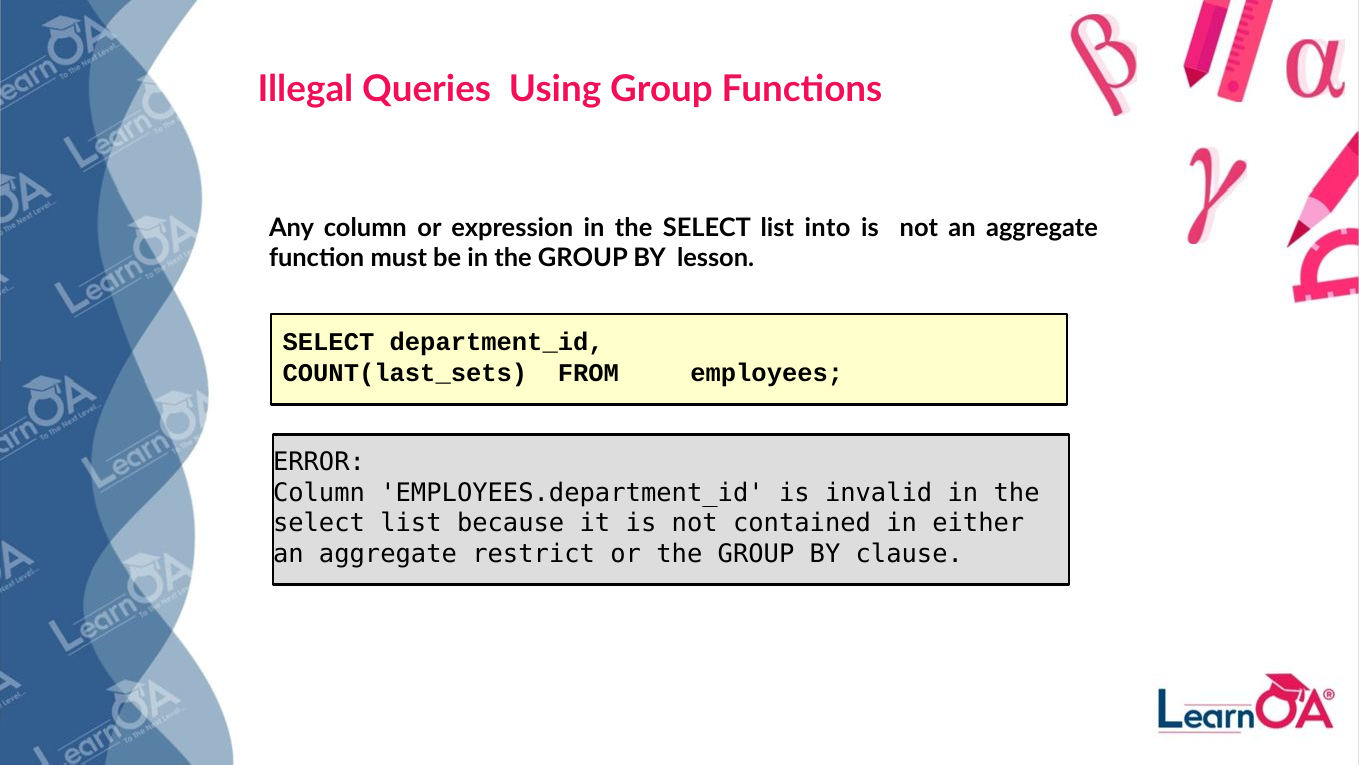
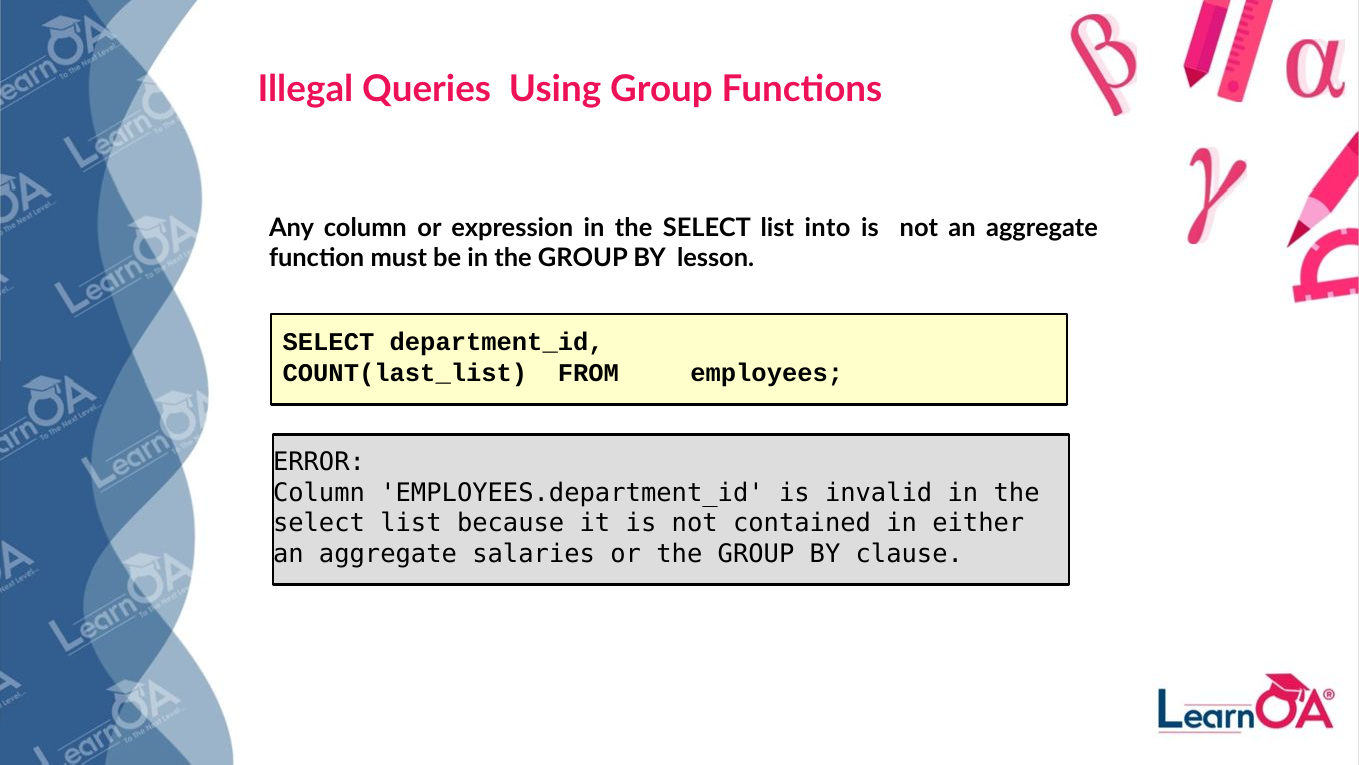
COUNT(last_sets: COUNT(last_sets -> COUNT(last_list
restrict: restrict -> salaries
